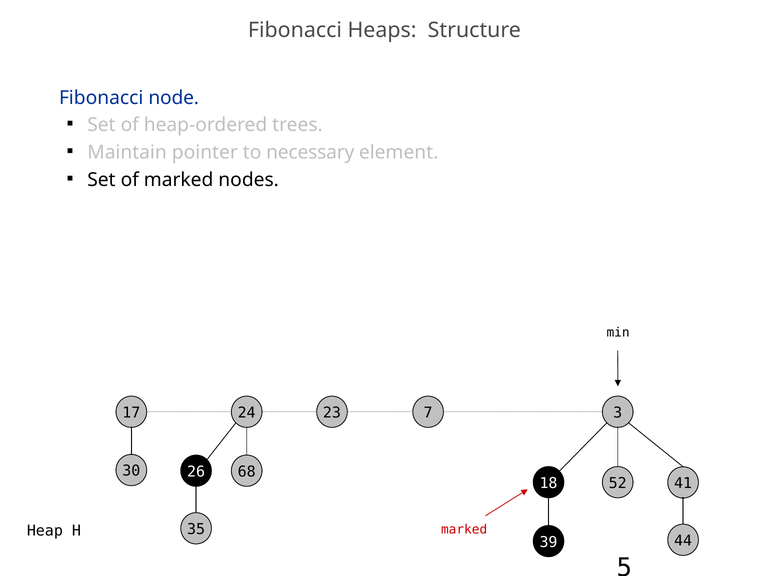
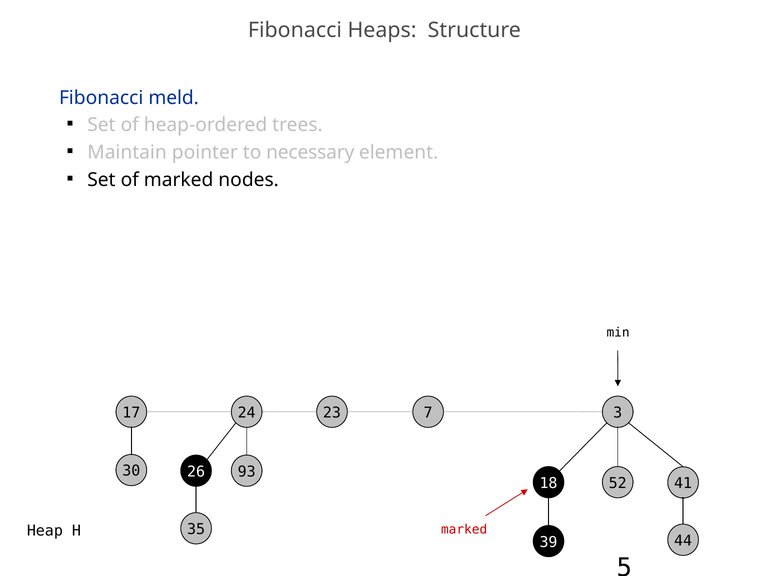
node: node -> meld
68: 68 -> 93
